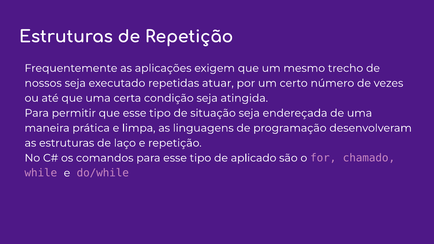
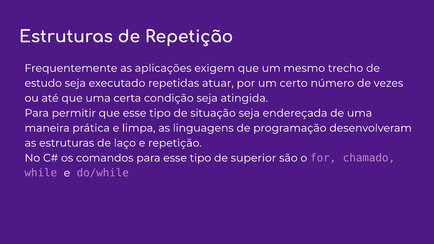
nossos: nossos -> estudo
aplicado: aplicado -> superior
